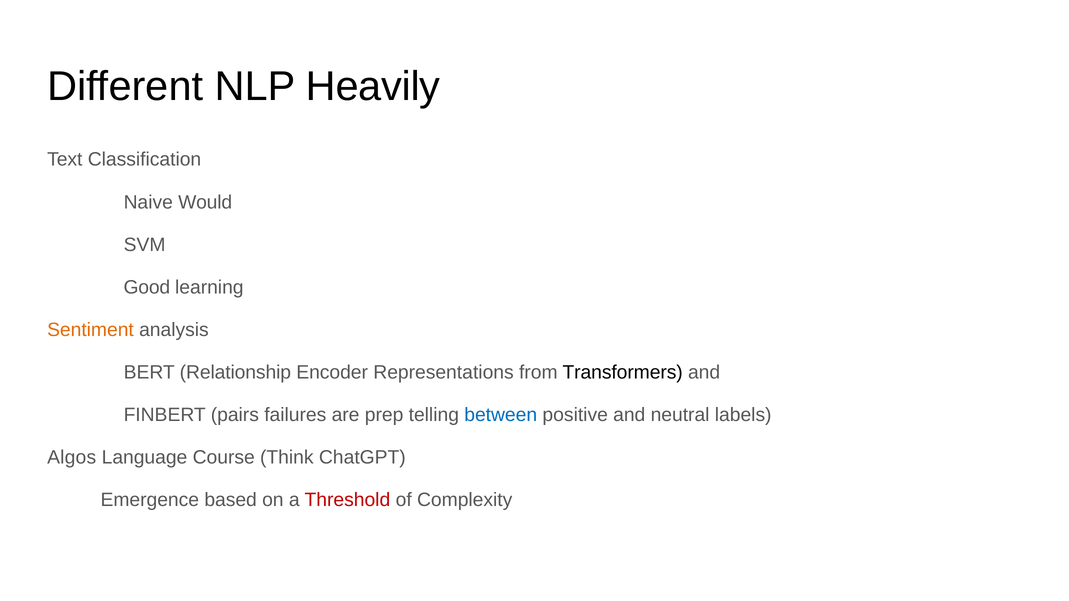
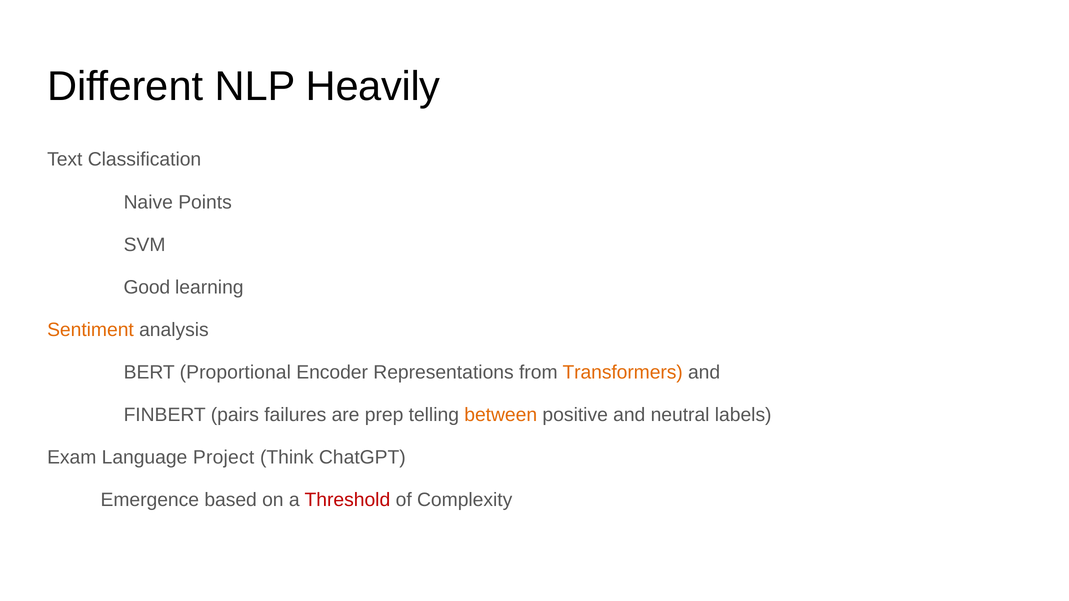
Would: Would -> Points
Relationship: Relationship -> Proportional
Transformers colour: black -> orange
between colour: blue -> orange
Algos: Algos -> Exam
Course: Course -> Project
